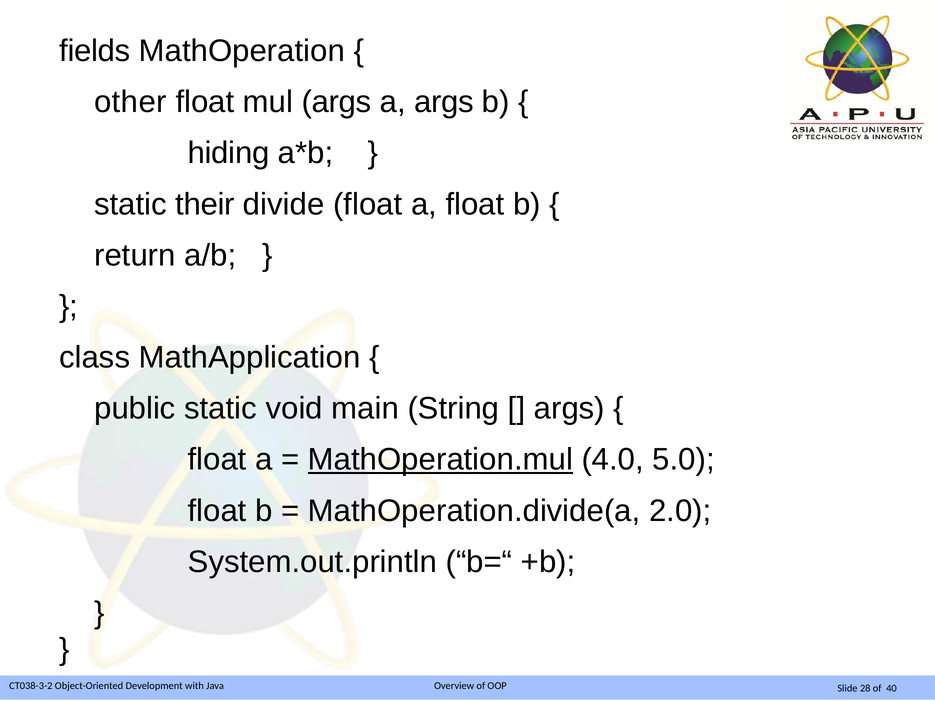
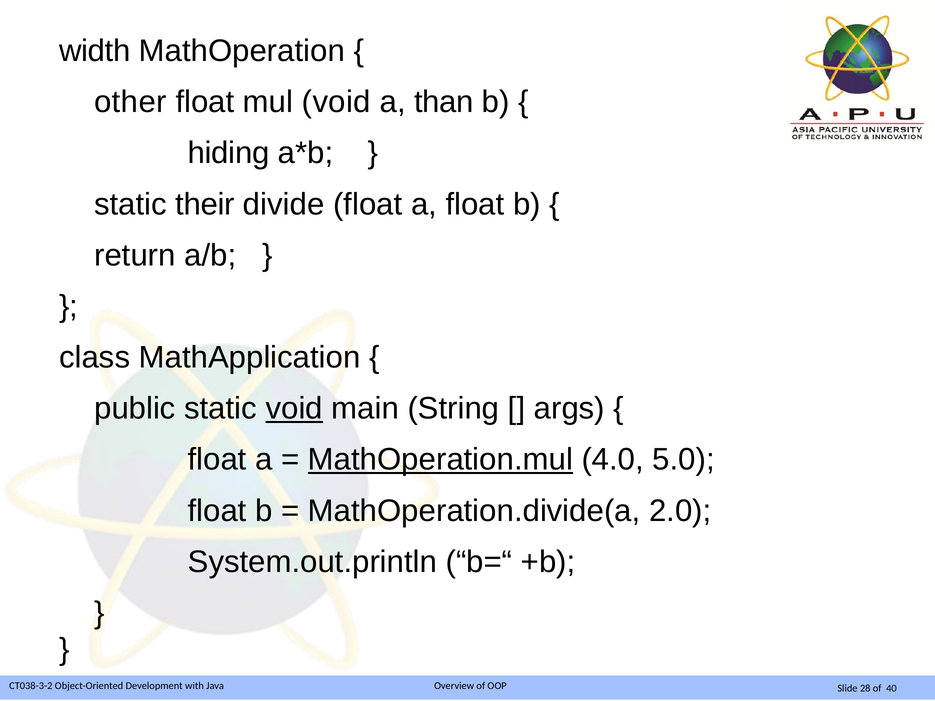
fields: fields -> width
mul args: args -> void
a args: args -> than
void at (294, 409) underline: none -> present
